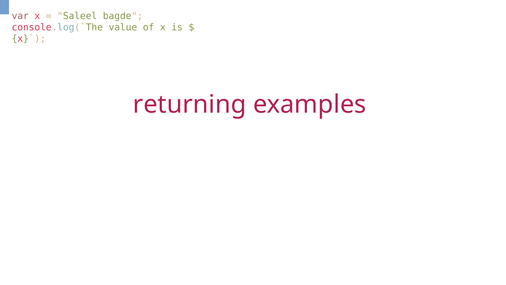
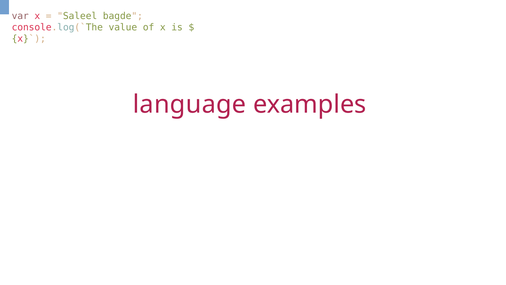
returning: returning -> language
